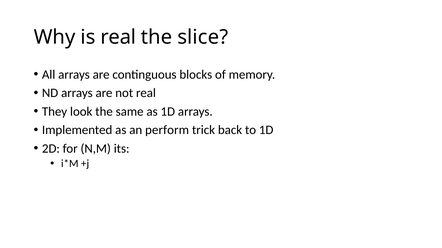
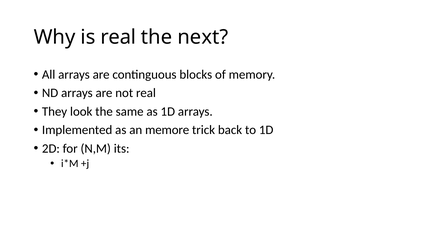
slice: slice -> next
perform: perform -> memore
